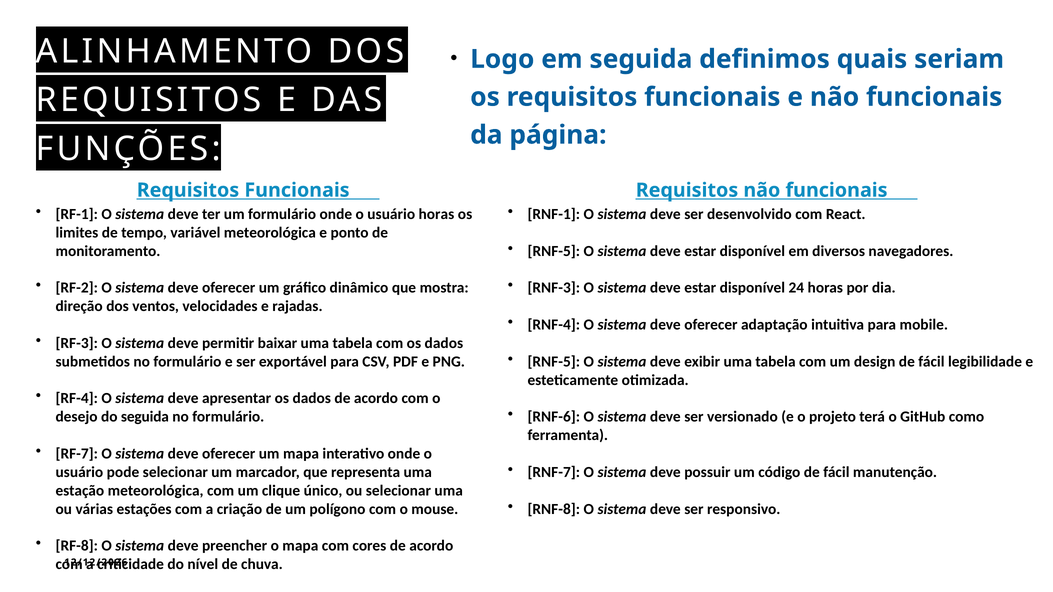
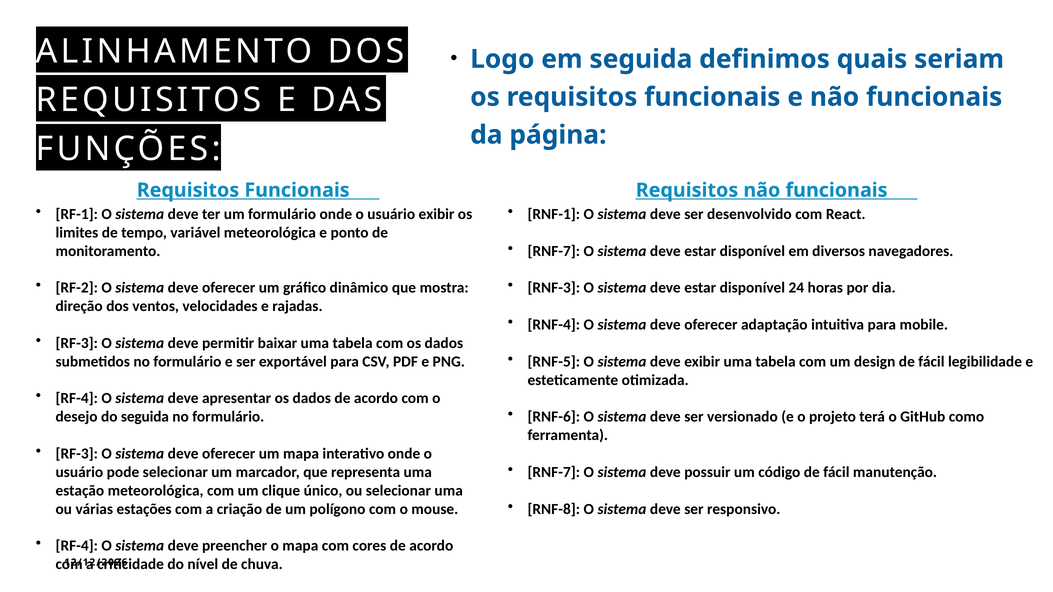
usuário horas: horas -> exibir
RNF-5 at (554, 251): RNF-5 -> RNF-7
RF-7 at (77, 454): RF-7 -> RF-3
RF-8 at (77, 546): RF-8 -> RF-4
